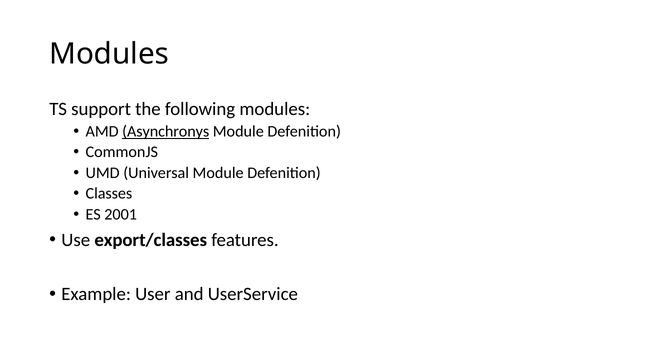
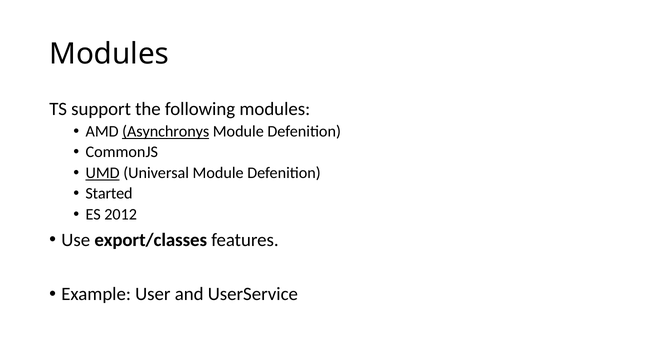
UMD underline: none -> present
Classes: Classes -> Started
2001: 2001 -> 2012
